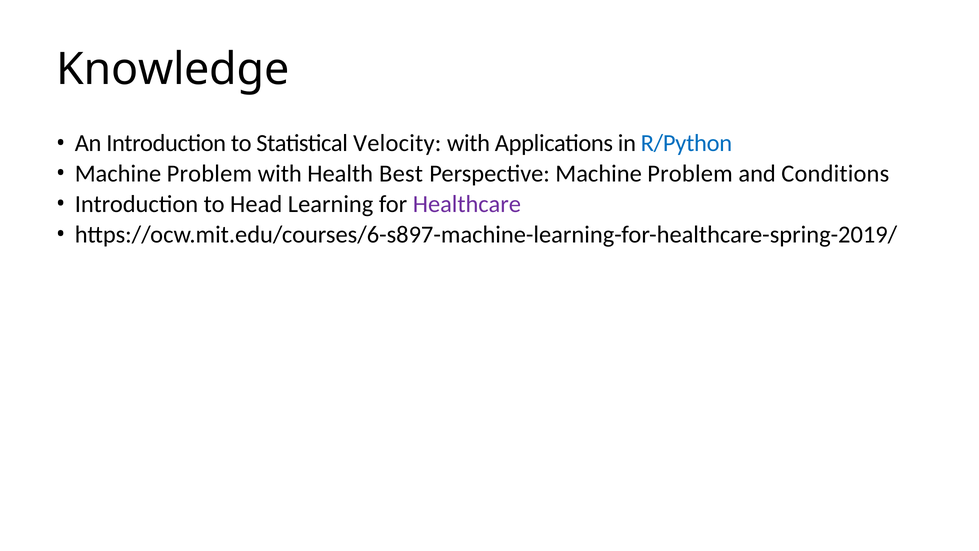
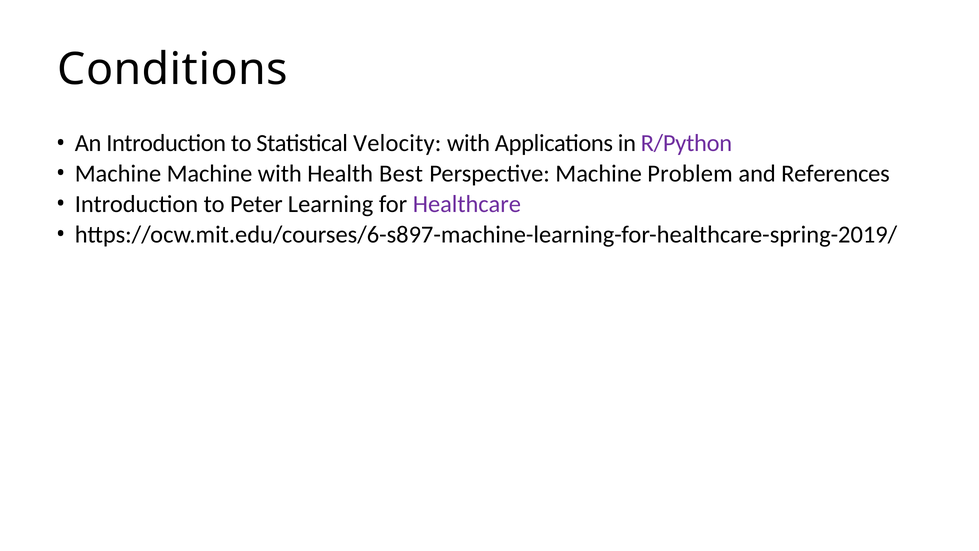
Knowledge: Knowledge -> Conditions
R/Python colour: blue -> purple
Problem at (209, 174): Problem -> Machine
Conditions: Conditions -> References
Head: Head -> Peter
